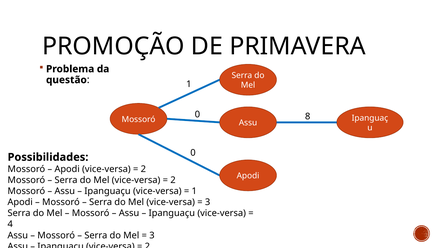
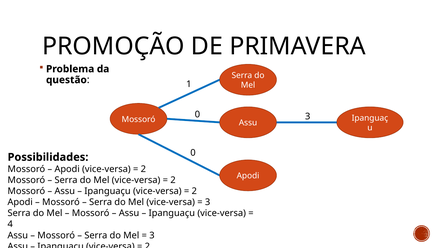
0 8: 8 -> 3
1 at (194, 192): 1 -> 2
